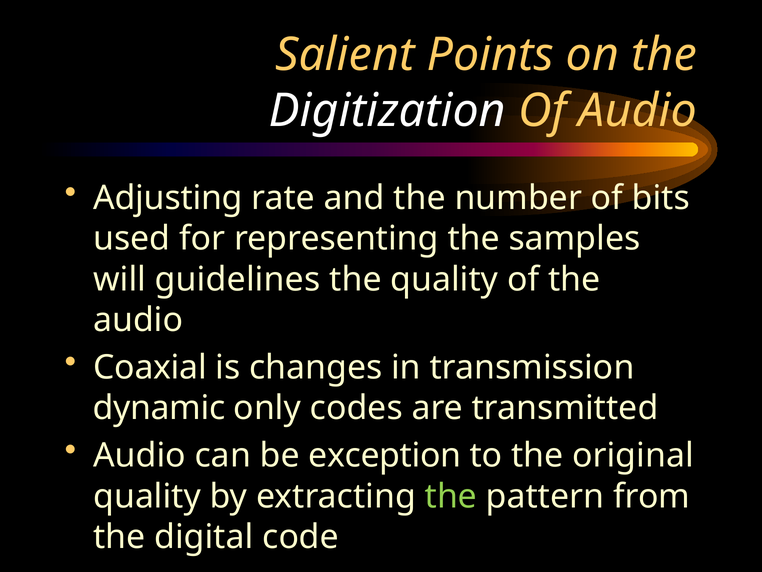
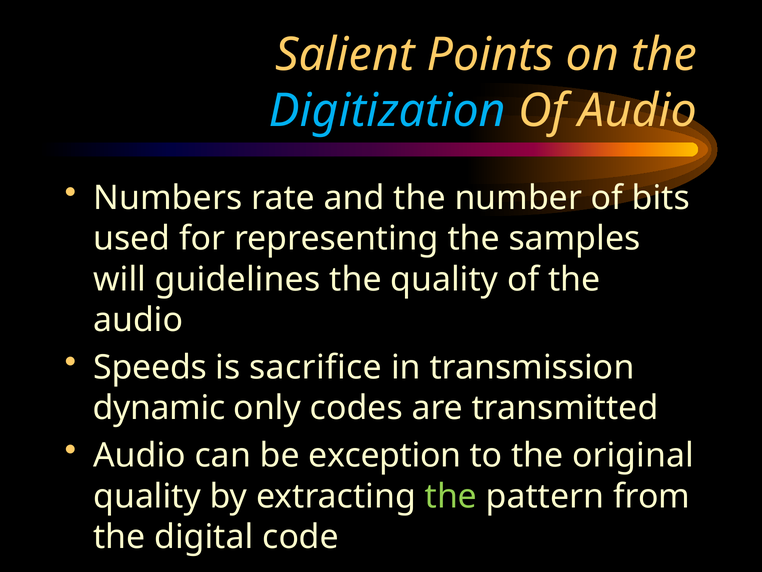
Digitization colour: white -> light blue
Adjusting: Adjusting -> Numbers
Coaxial: Coaxial -> Speeds
changes: changes -> sacrifice
